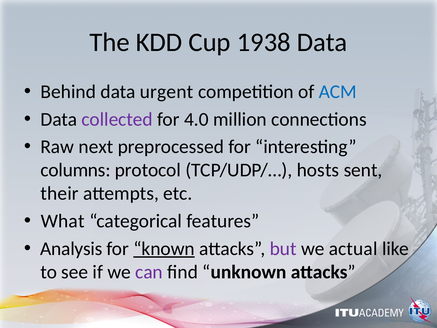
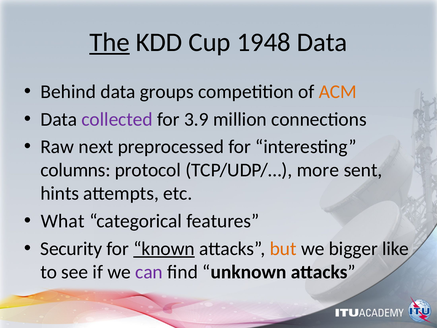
The underline: none -> present
1938: 1938 -> 1948
urgent: urgent -> groups
ACM colour: blue -> orange
4.0: 4.0 -> 3.9
hosts: hosts -> more
their: their -> hints
Analysis: Analysis -> Security
but colour: purple -> orange
actual: actual -> bigger
